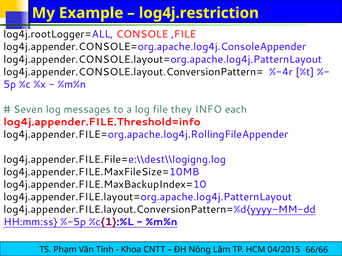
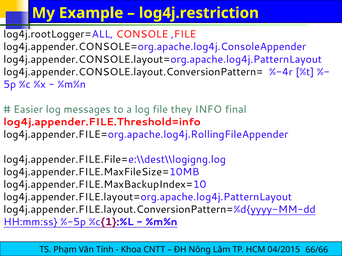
Seven: Seven -> Easier
each: each -> final
